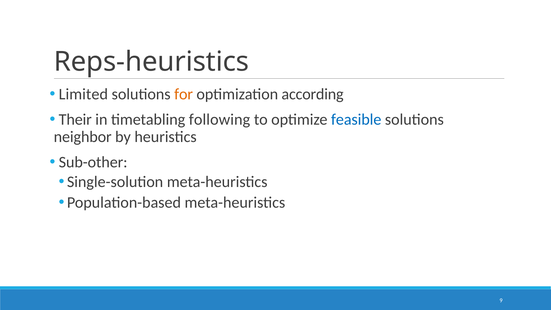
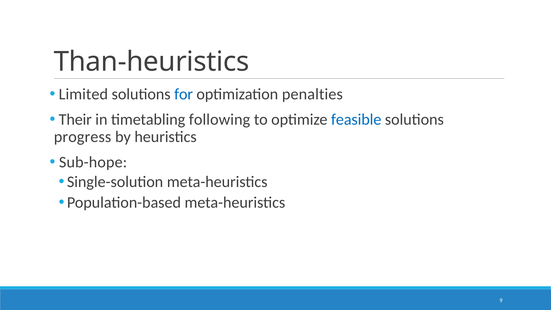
Reps-heuristics: Reps-heuristics -> Than-heuristics
for colour: orange -> blue
according: according -> penalties
neighbor: neighbor -> progress
Sub-other: Sub-other -> Sub-hope
